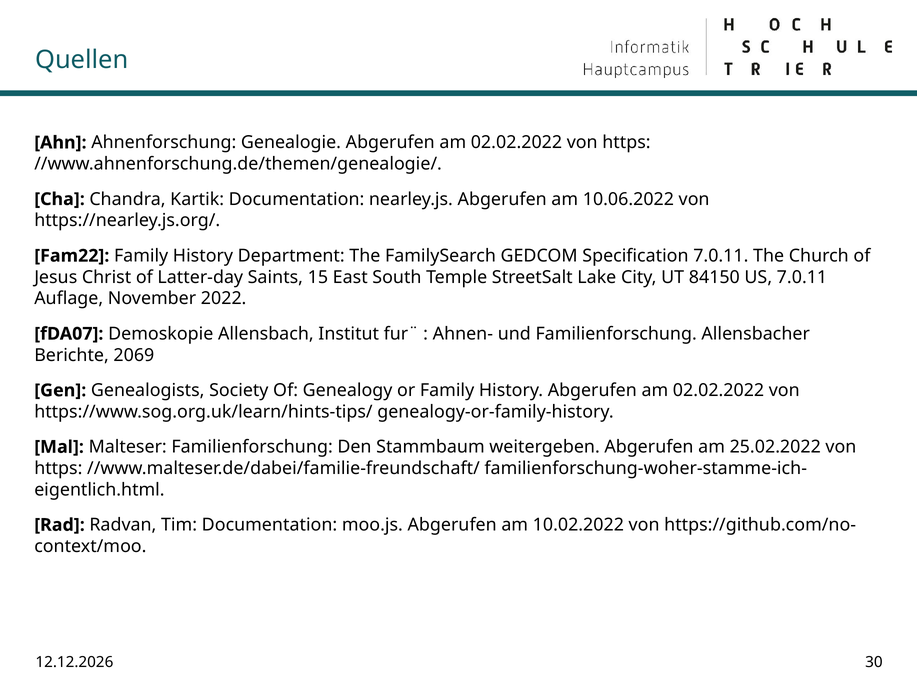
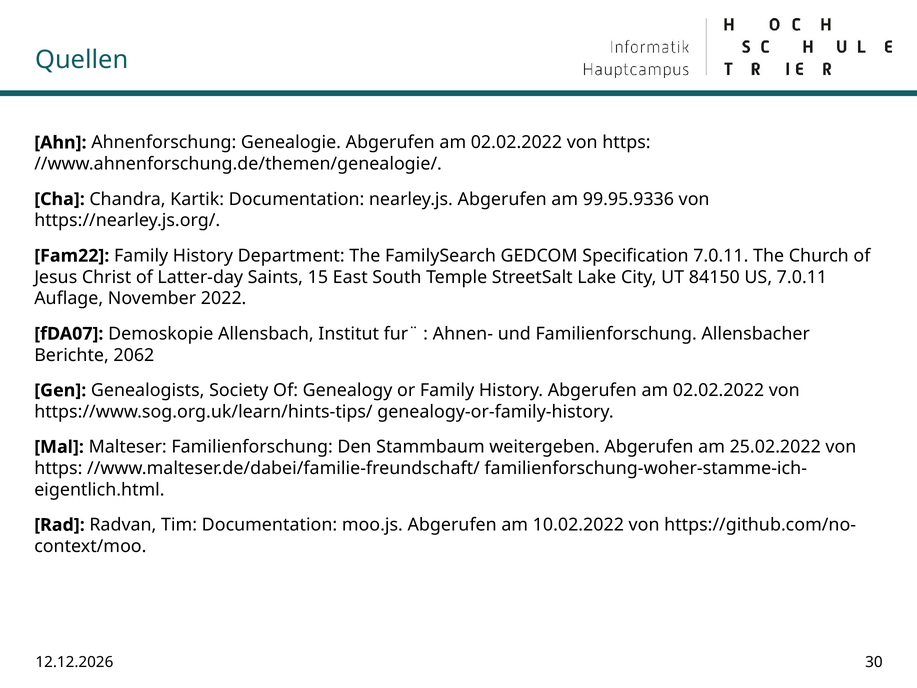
10.06.2022: 10.06.2022 -> 99.95.9336
2069: 2069 -> 2062
